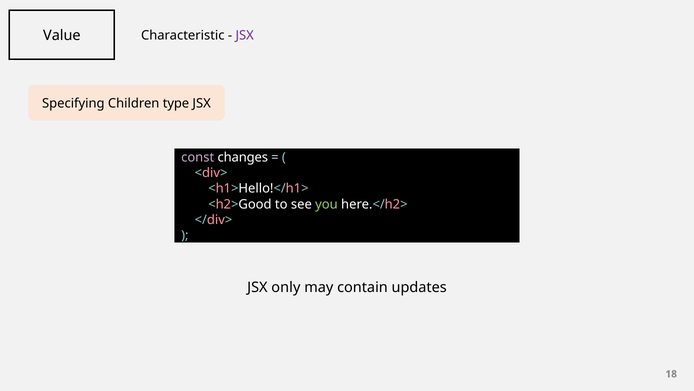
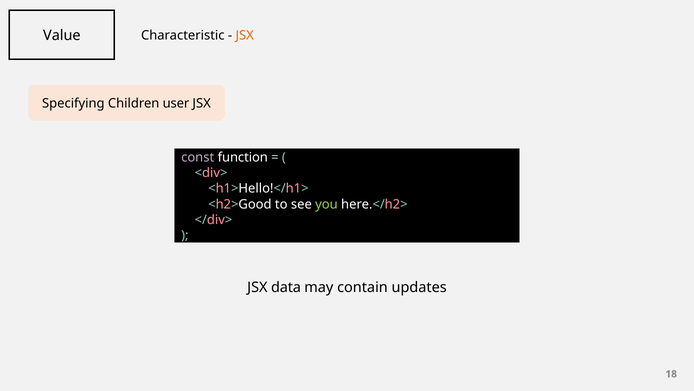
JSX at (245, 35) colour: purple -> orange
type: type -> user
changes: changes -> function
only: only -> data
